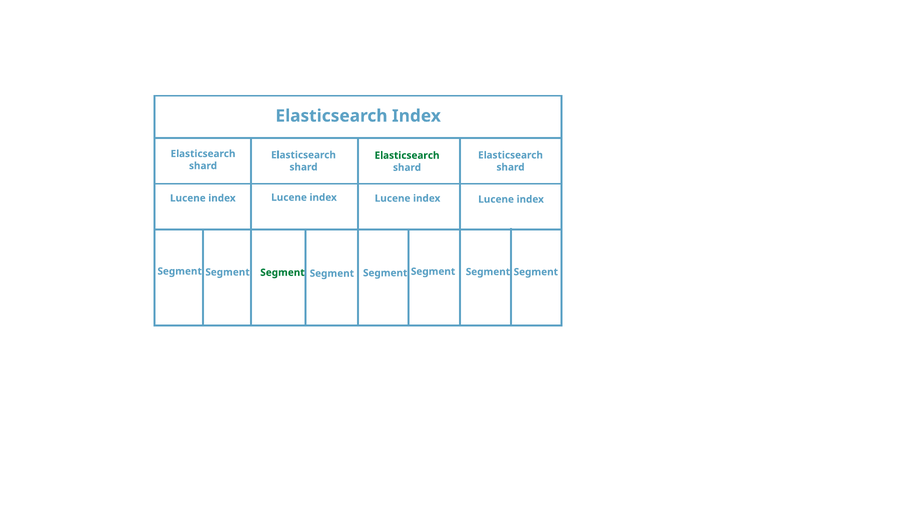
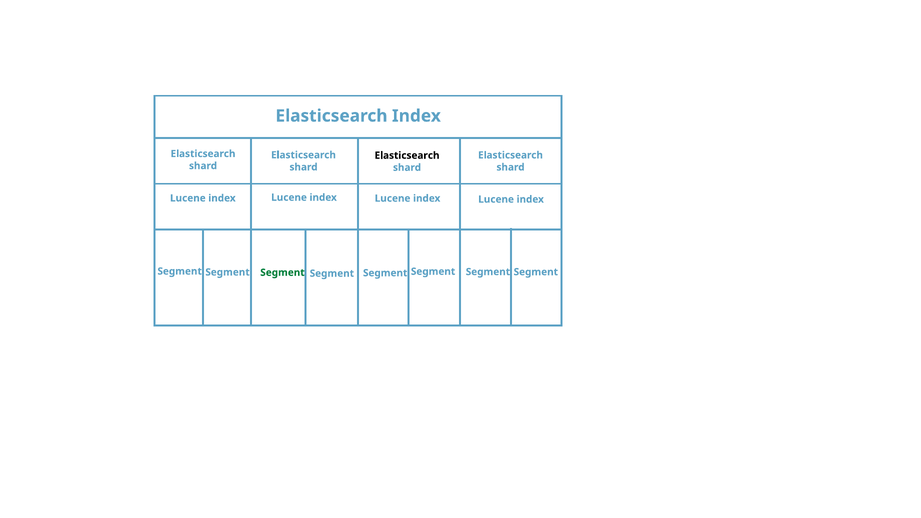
Elasticsearch at (407, 155) colour: green -> black
